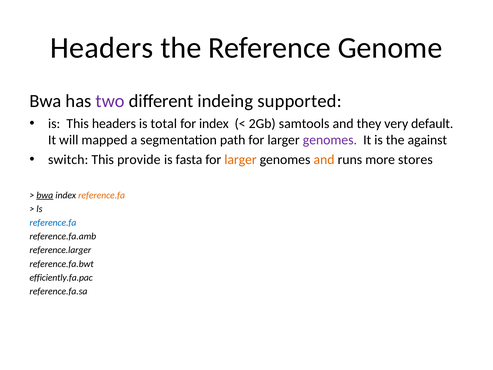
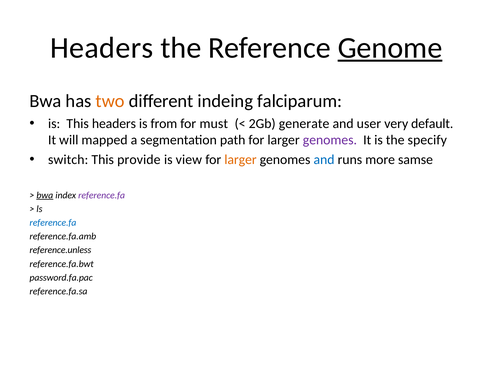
Genome underline: none -> present
two colour: purple -> orange
supported: supported -> falciparum
total: total -> from
for index: index -> must
samtools: samtools -> generate
they: they -> user
against: against -> specify
fasta: fasta -> view
and at (324, 160) colour: orange -> blue
stores: stores -> samse
reference.fa at (102, 195) colour: orange -> purple
reference.larger: reference.larger -> reference.unless
efficiently.fa.pac: efficiently.fa.pac -> password.fa.pac
